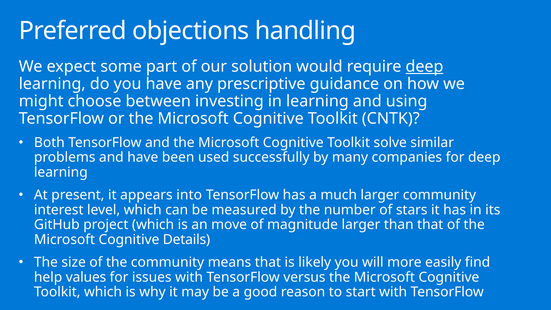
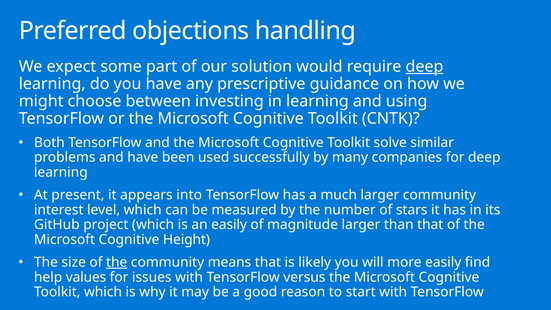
an move: move -> easily
Details: Details -> Height
the at (117, 262) underline: none -> present
